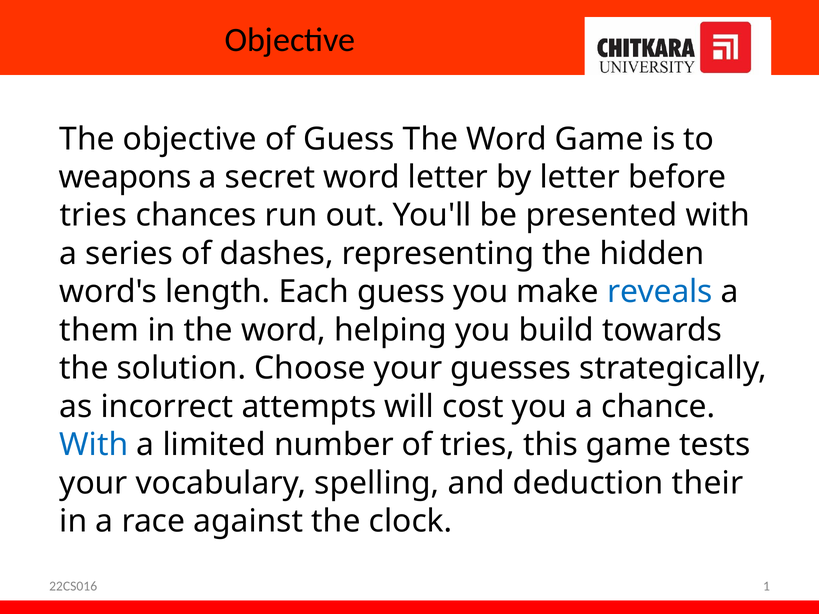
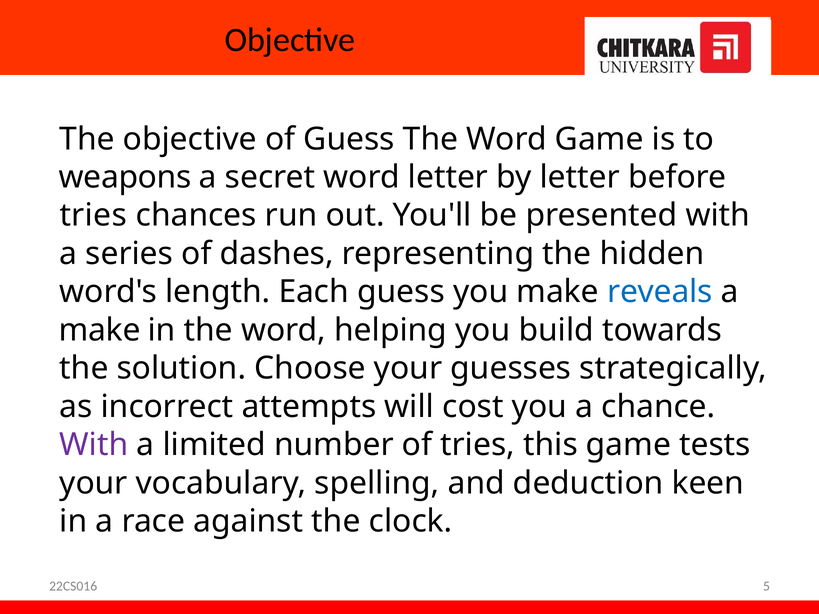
them at (99, 330): them -> make
With at (94, 445) colour: blue -> purple
their: their -> keen
1: 1 -> 5
